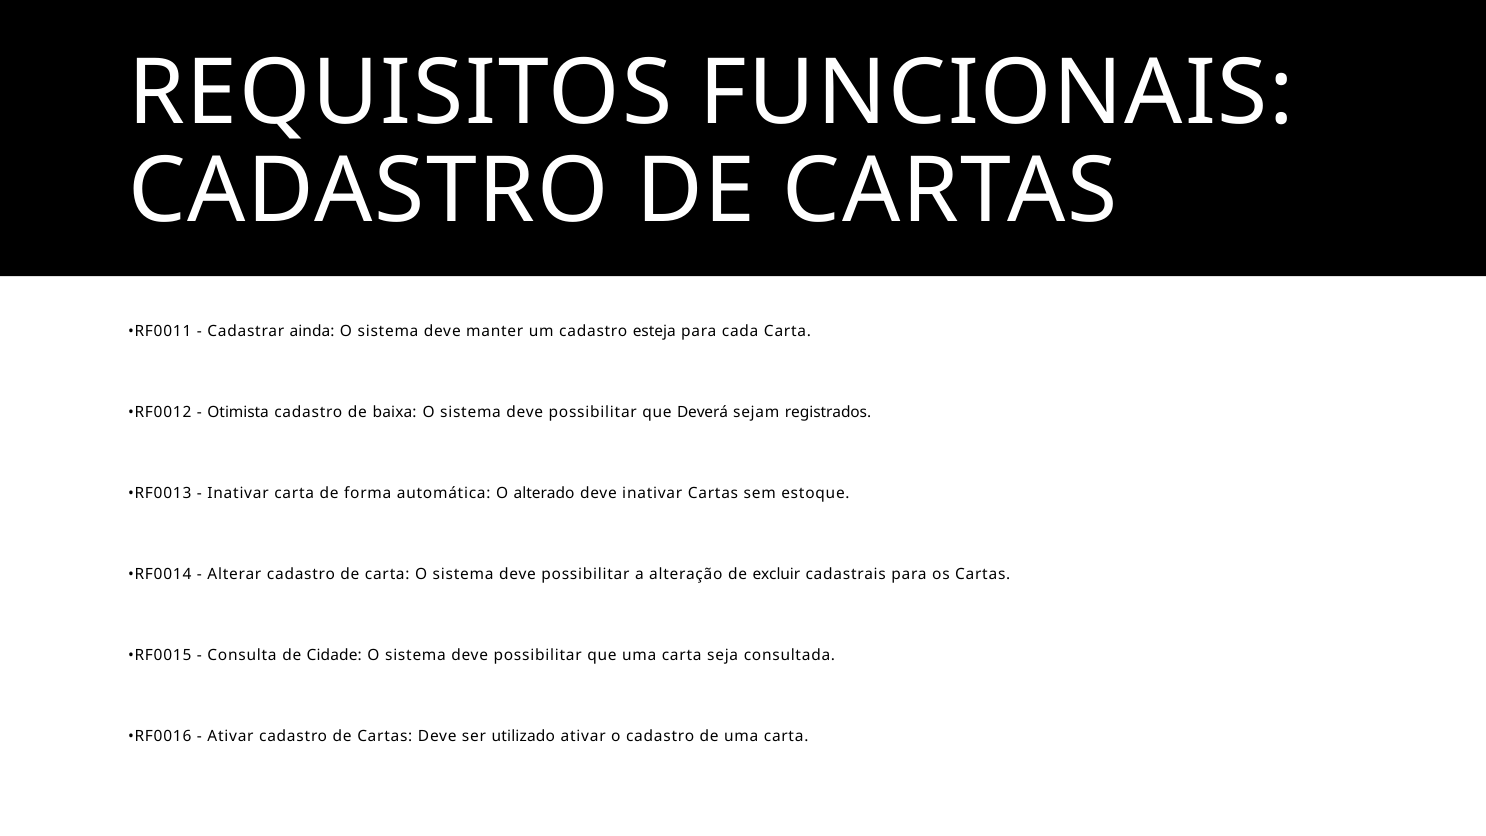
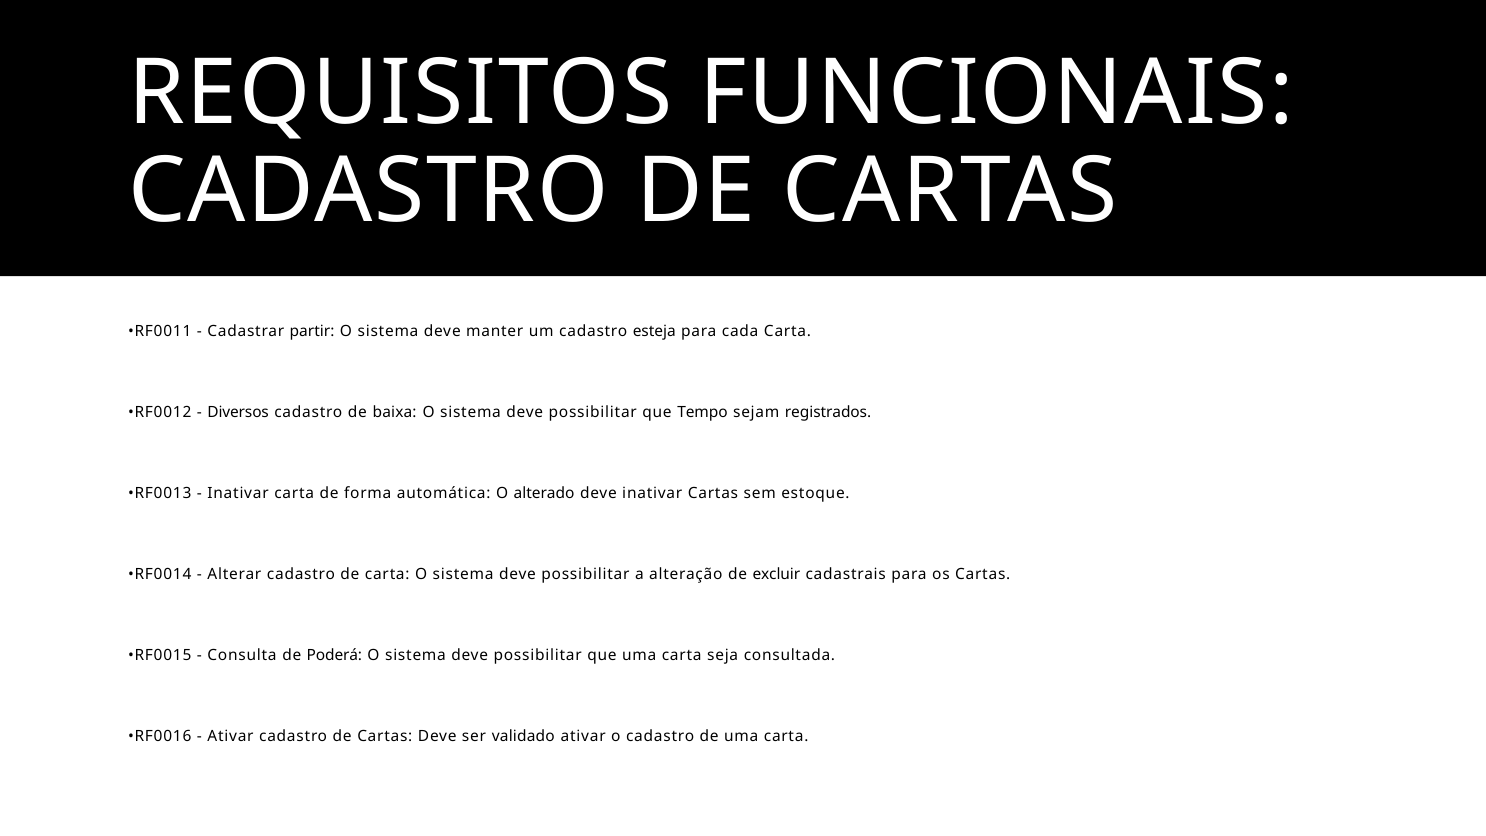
ainda: ainda -> partir
Otimista: Otimista -> Diversos
Deverá: Deverá -> Tempo
Cidade: Cidade -> Poderá
utilizado: utilizado -> validado
